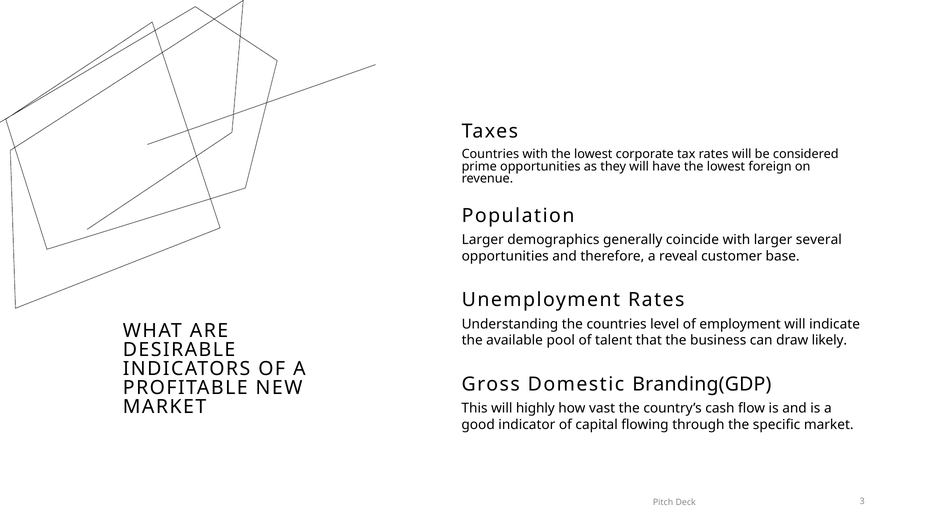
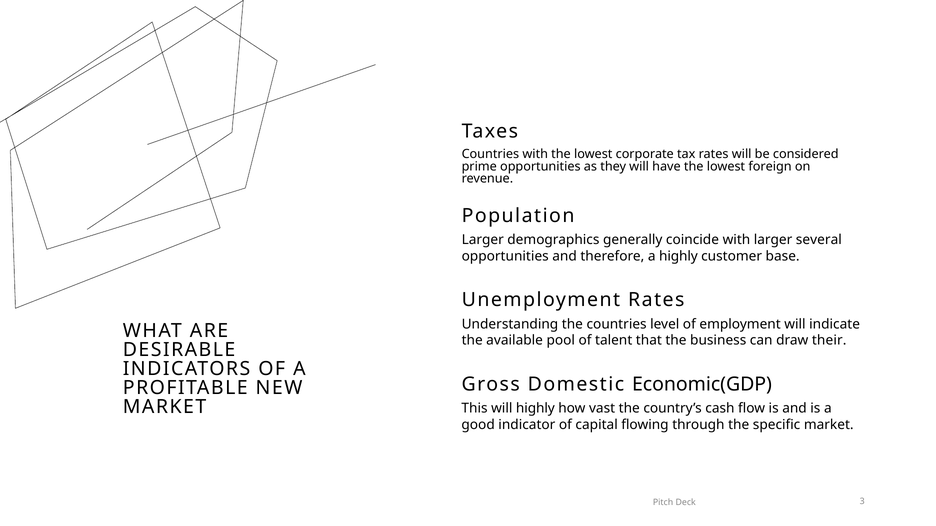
a reveal: reveal -> highly
likely: likely -> their
Branding(GDP: Branding(GDP -> Economic(GDP
